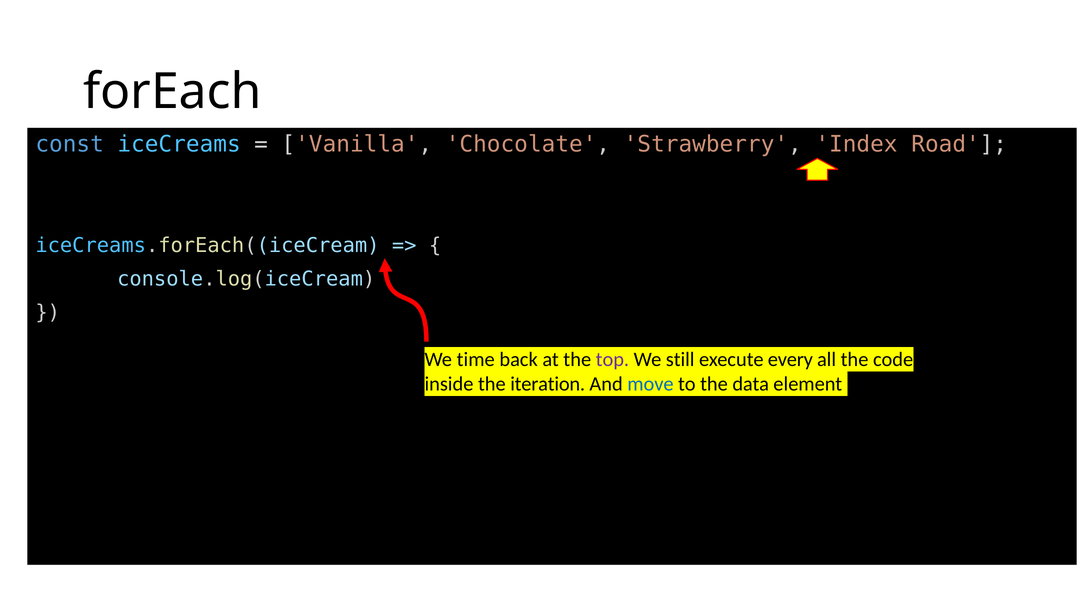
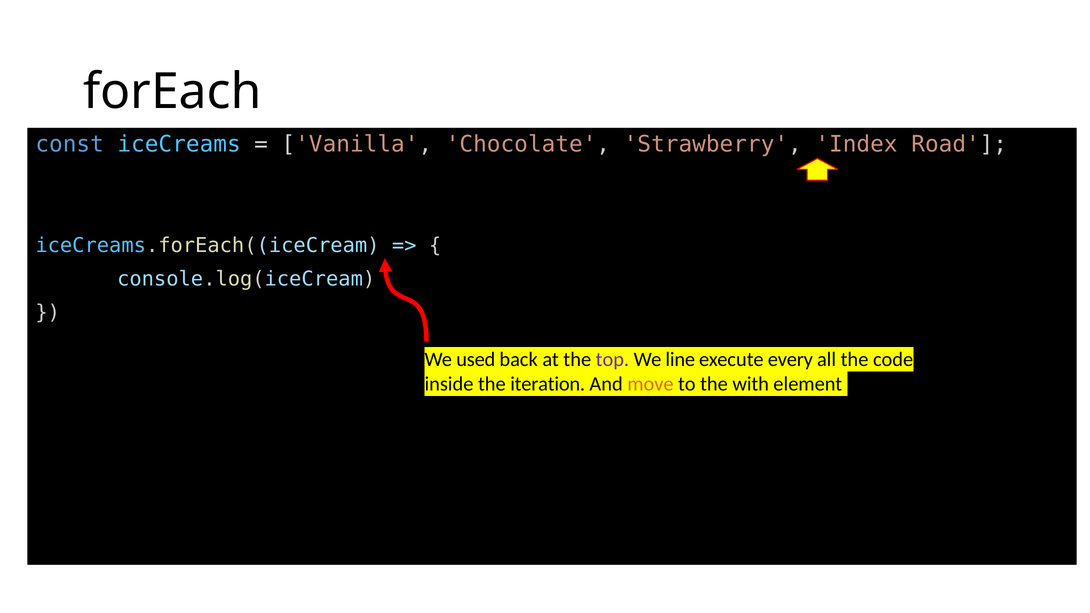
time: time -> used
still: still -> line
move colour: blue -> orange
data: data -> with
